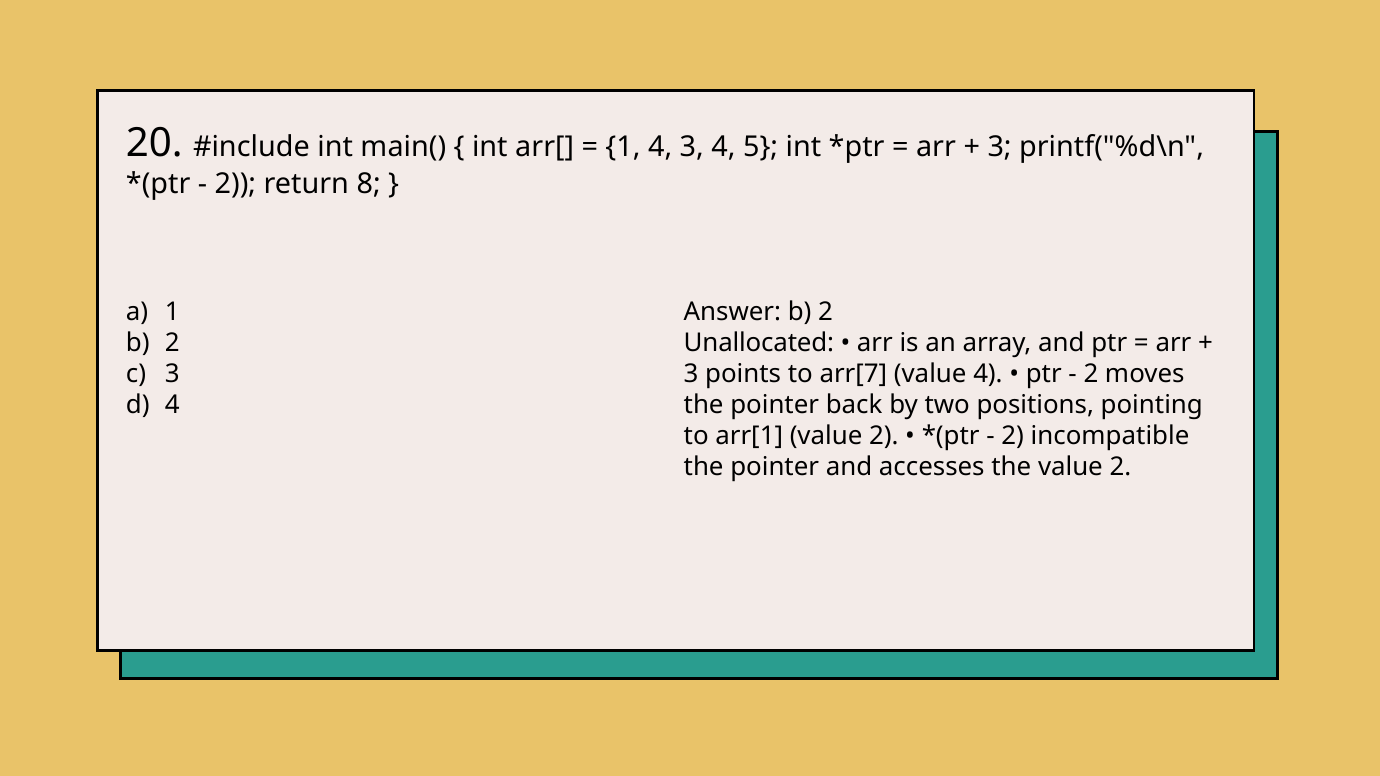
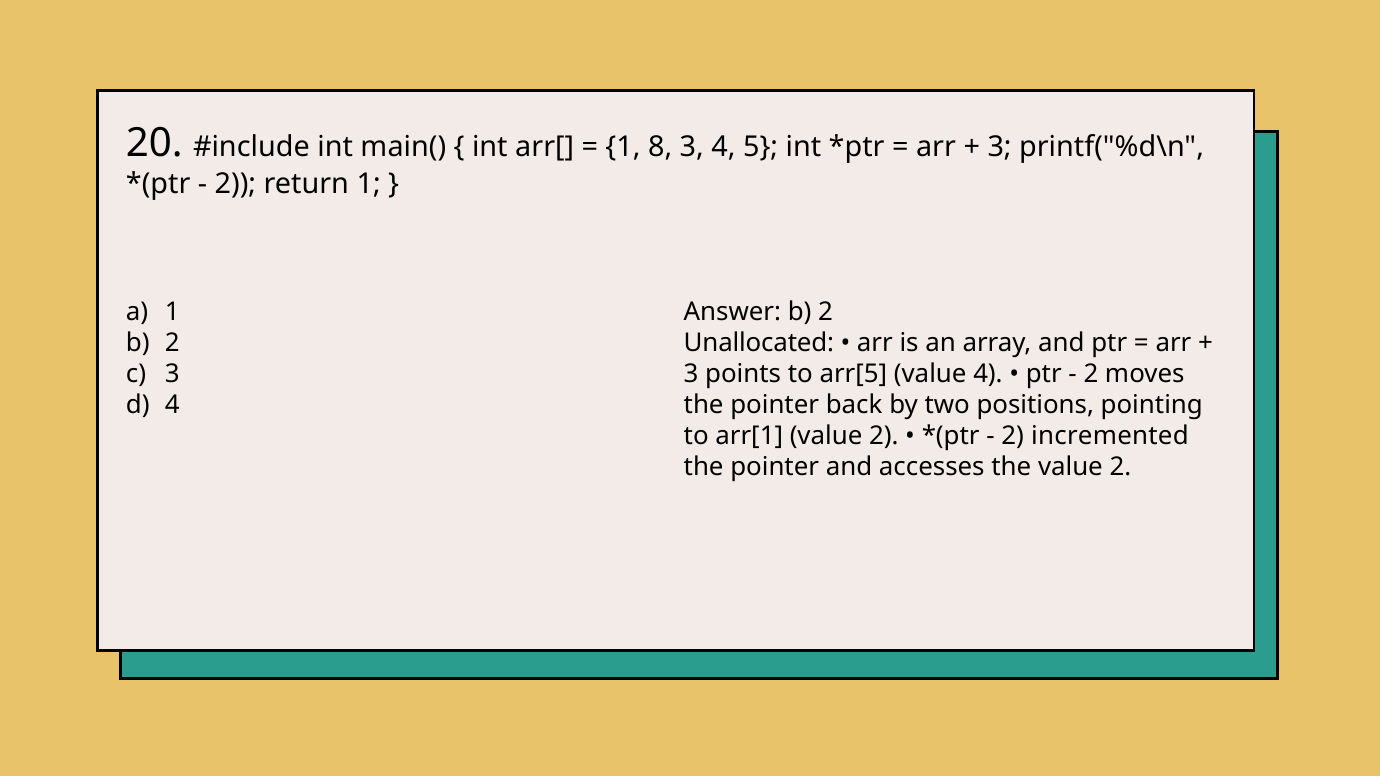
1 4: 4 -> 8
return 8: 8 -> 1
arr[7: arr[7 -> arr[5
incompatible: incompatible -> incremented
